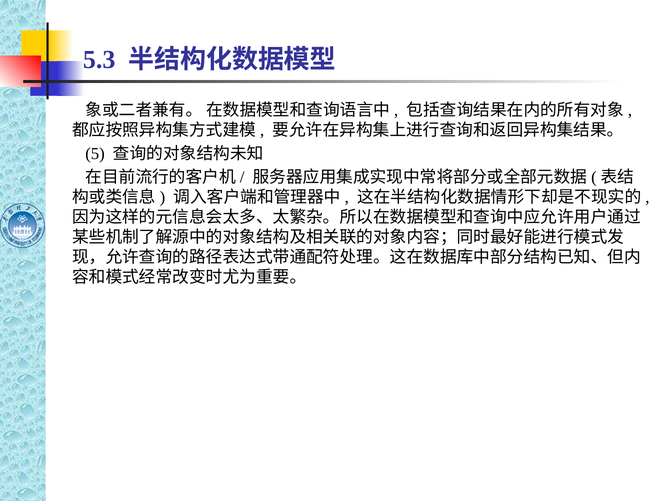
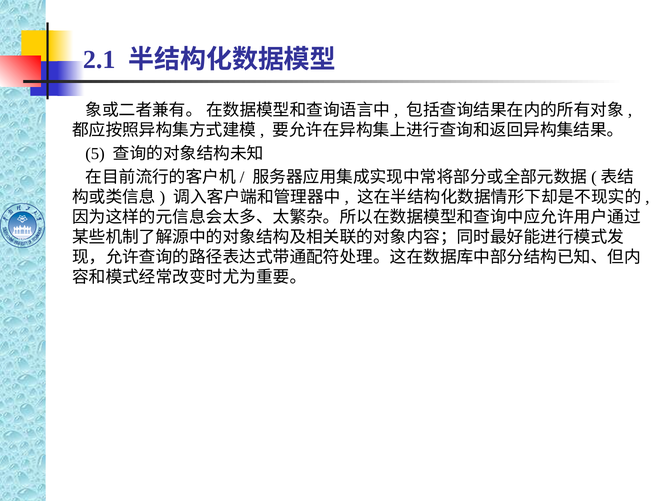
5.3: 5.3 -> 2.1
